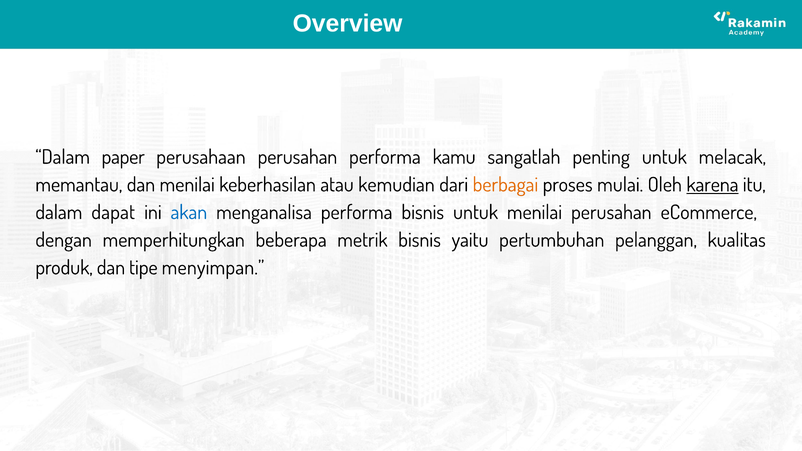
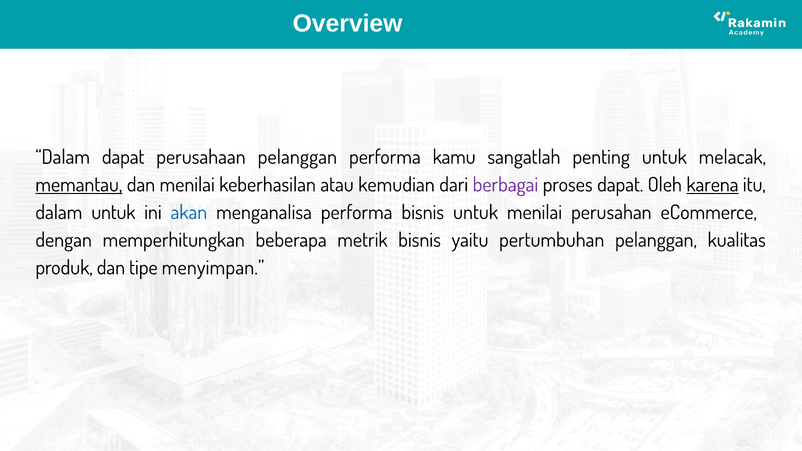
Dalam paper: paper -> dapat
perusahaan perusahan: perusahan -> pelanggan
memantau underline: none -> present
berbagai colour: orange -> purple
proses mulai: mulai -> dapat
dalam dapat: dapat -> untuk
